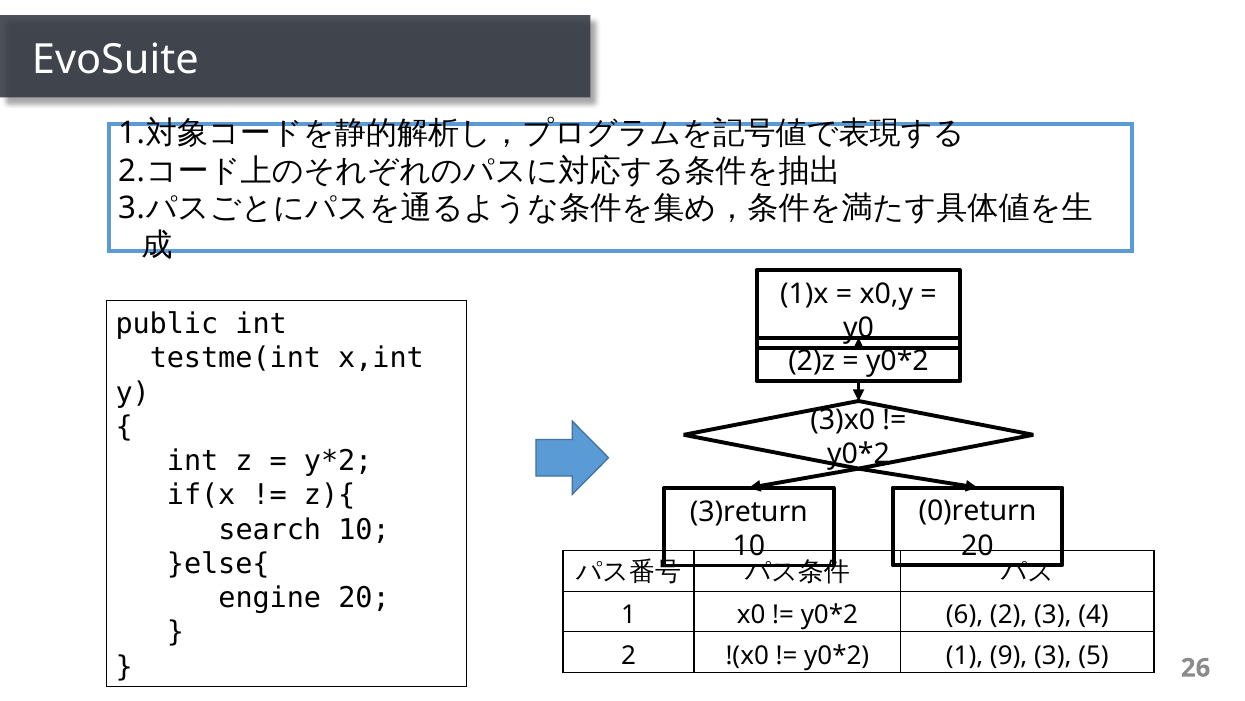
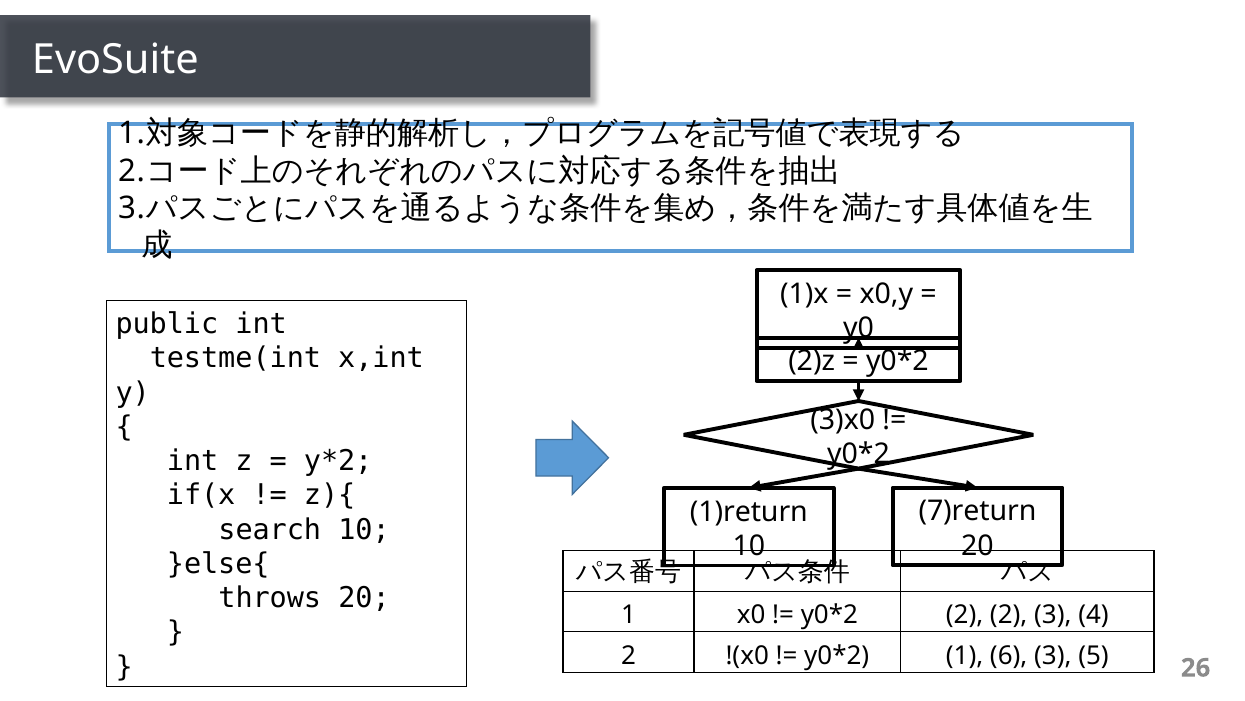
0)return: 0)return -> 7)return
3)return: 3)return -> 1)return
engine: engine -> throws
6 at (965, 615): 6 -> 2
9: 9 -> 6
